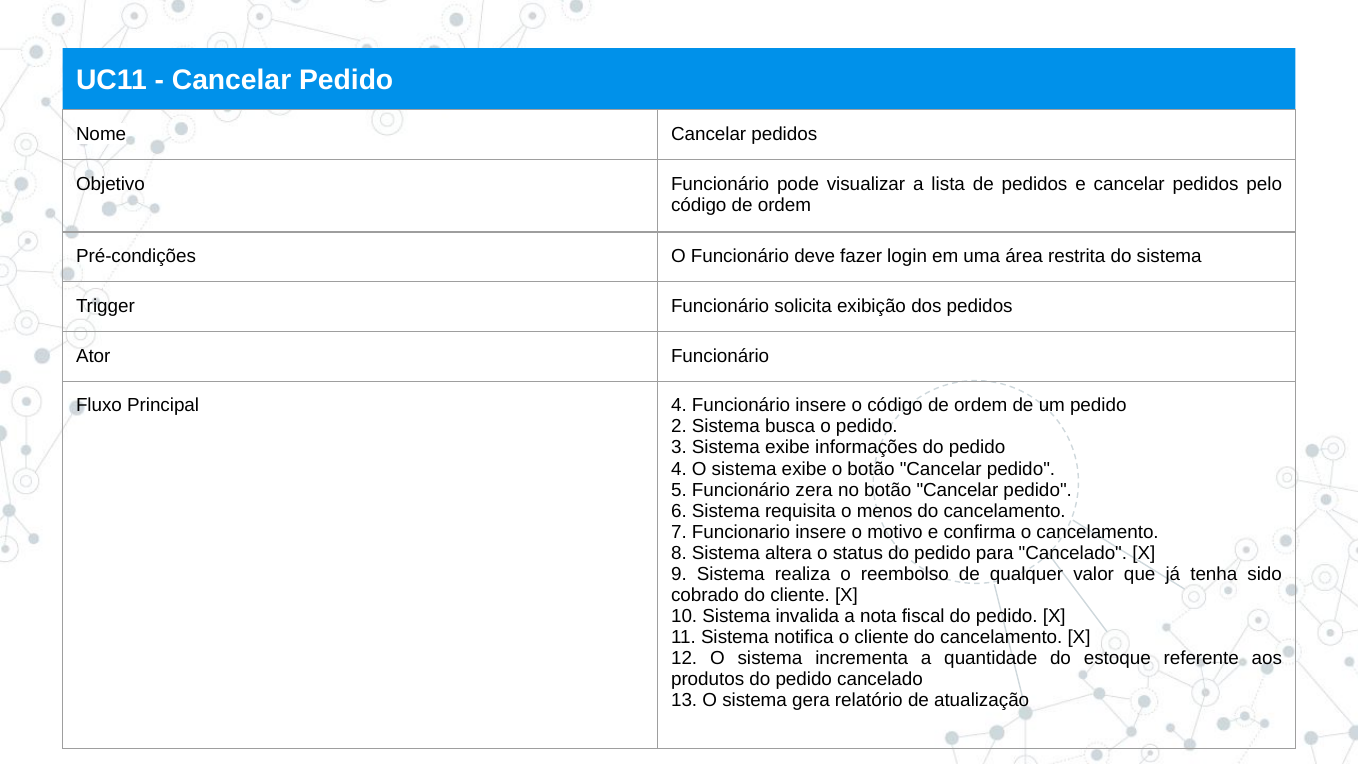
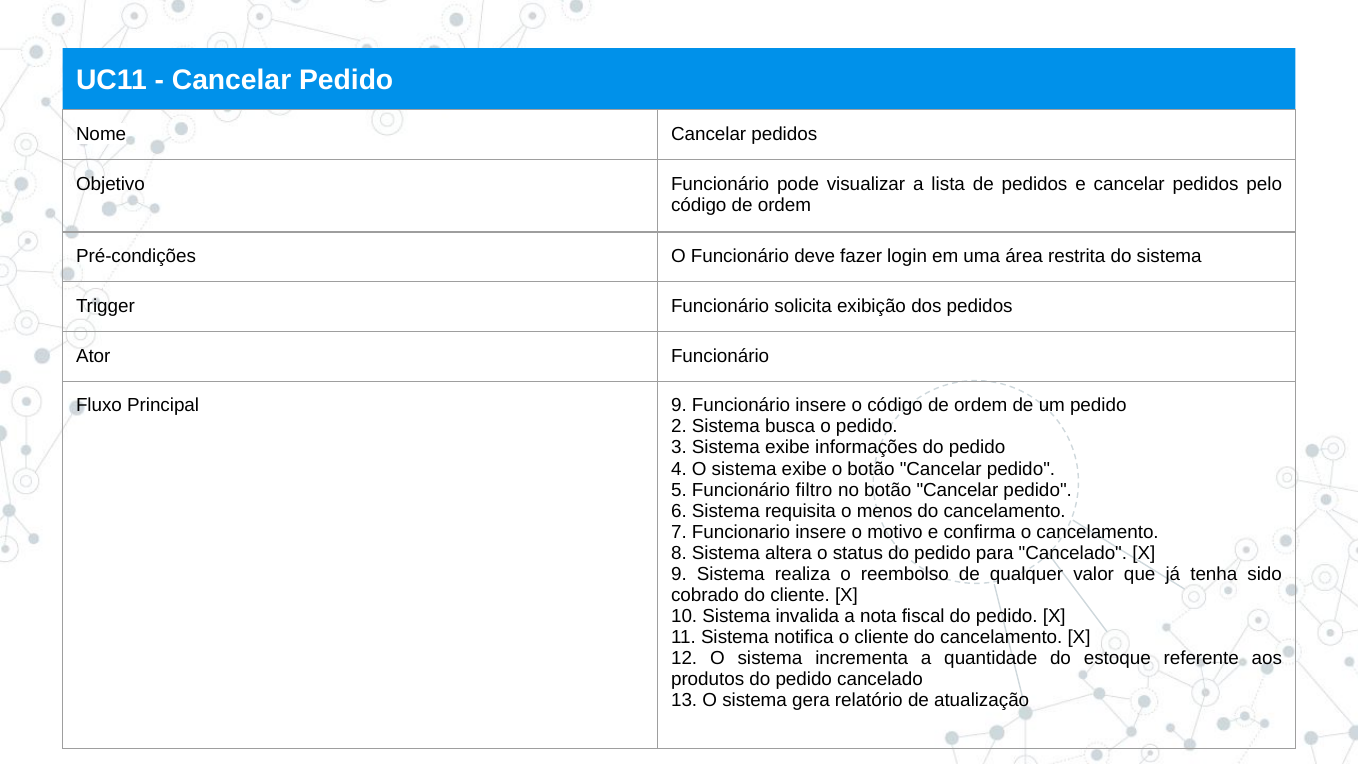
Principal 4: 4 -> 9
zera: zera -> filtro
